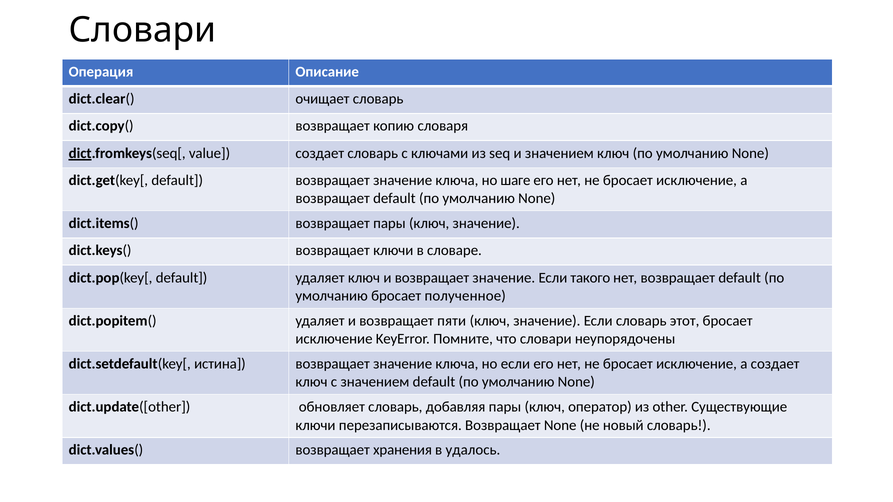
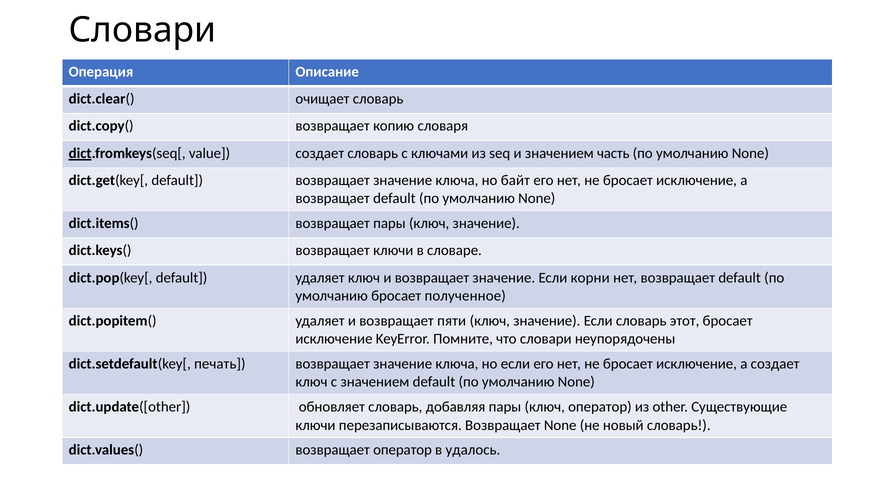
значением ключ: ключ -> часть
шаге: шаге -> байт
такого: такого -> корни
истина: истина -> печать
возвращает хранения: хранения -> оператор
